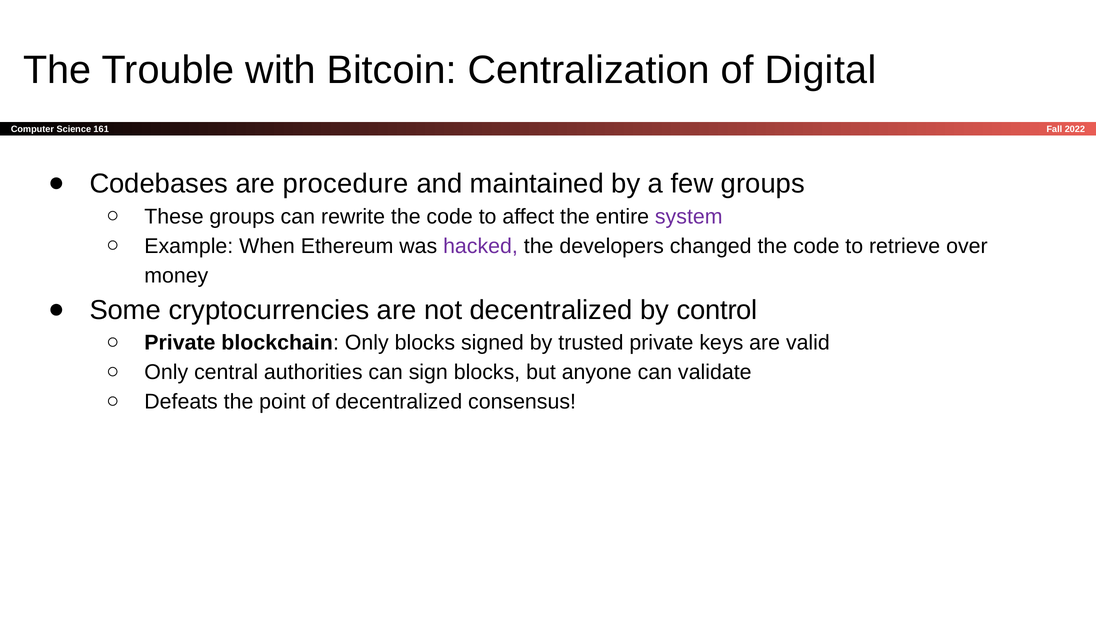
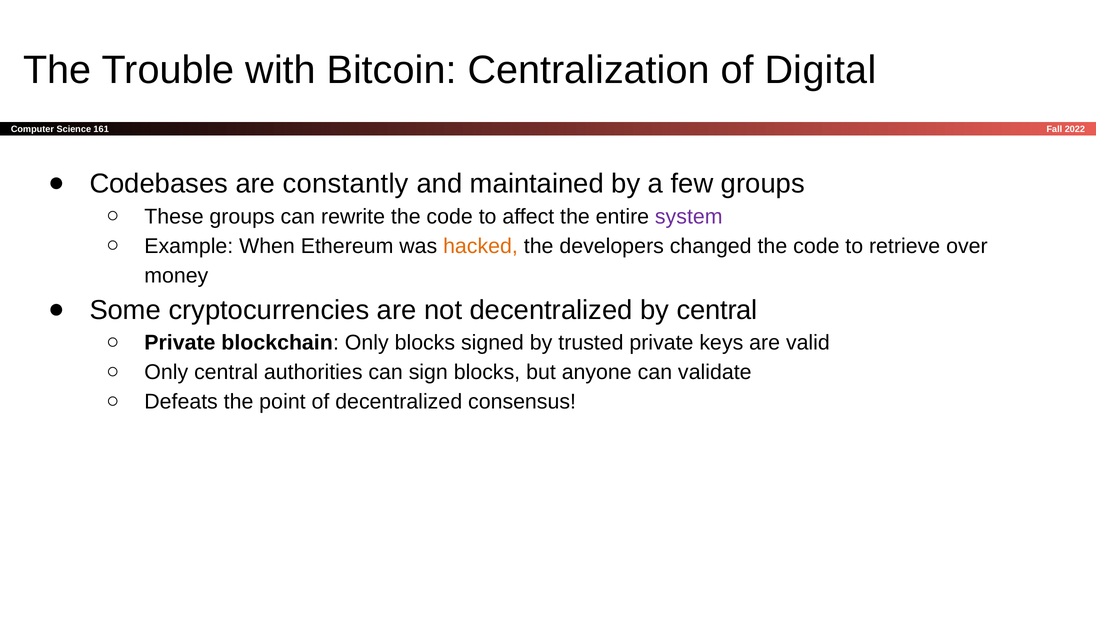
procedure: procedure -> constantly
hacked colour: purple -> orange
by control: control -> central
